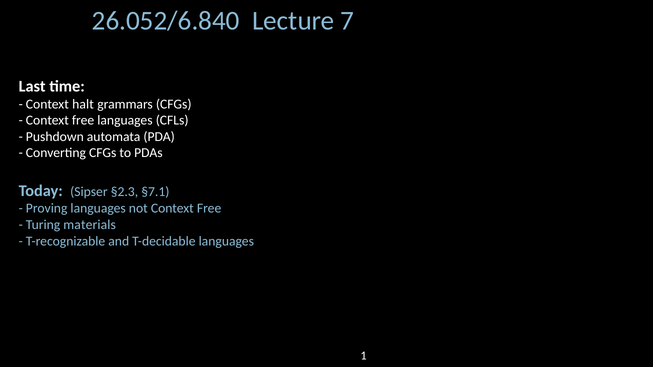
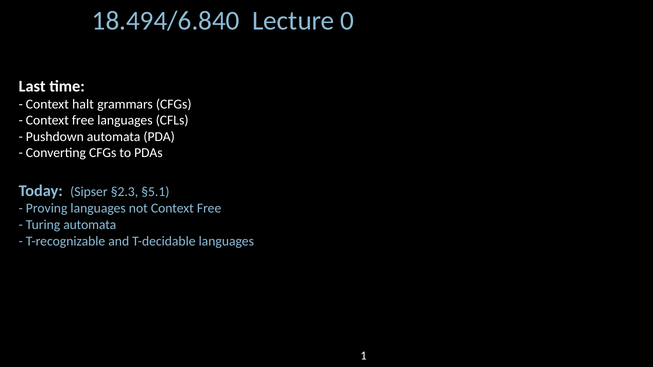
26.052/6.840: 26.052/6.840 -> 18.494/6.840
7: 7 -> 0
§7.1: §7.1 -> §5.1
Turing materials: materials -> automata
